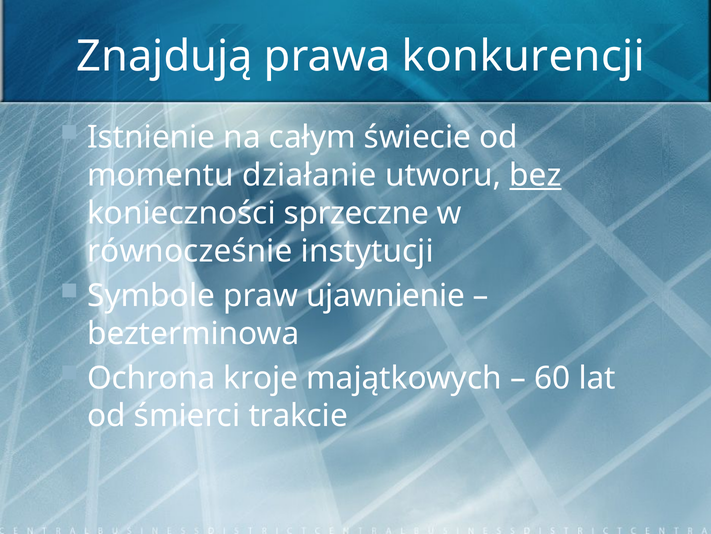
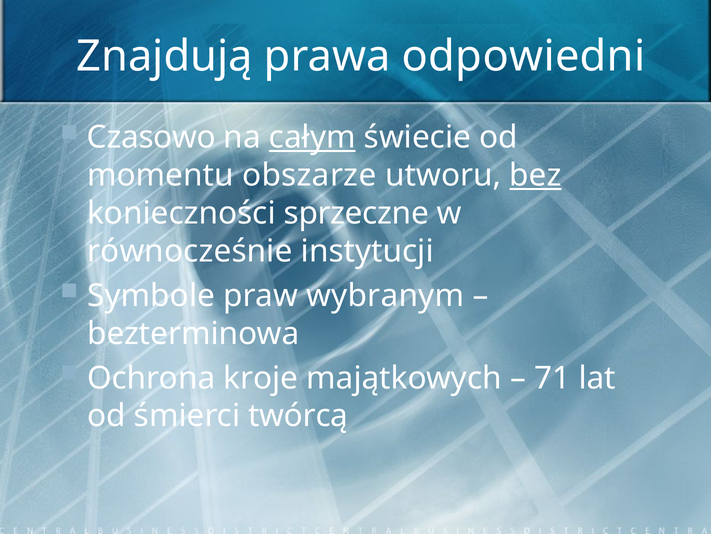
konkurencji: konkurencji -> odpowiedni
Istnienie: Istnienie -> Czasowo
całym underline: none -> present
działanie: działanie -> obszarze
ujawnienie: ujawnienie -> wybranym
60: 60 -> 71
trakcie: trakcie -> twórcą
